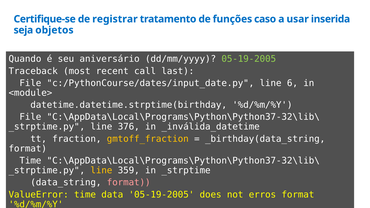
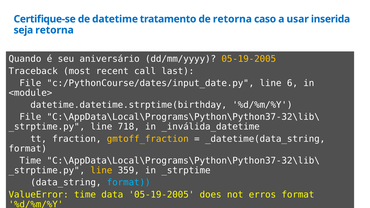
de registrar: registrar -> datetime
de funções: funções -> retorna
seja objetos: objetos -> retorna
05-19-2005 at (249, 59) colour: light green -> yellow
376: 376 -> 718
_birthday(data_string: _birthday(data_string -> _datetime(data_string
format at (129, 183) colour: pink -> light blue
